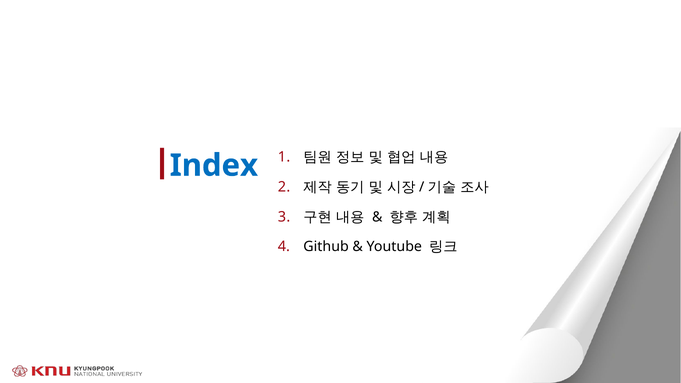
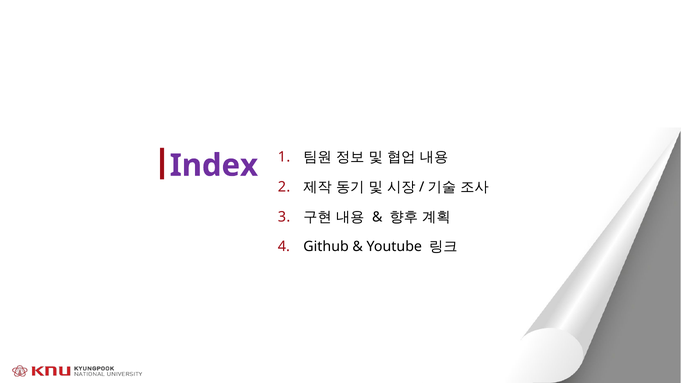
Index colour: blue -> purple
